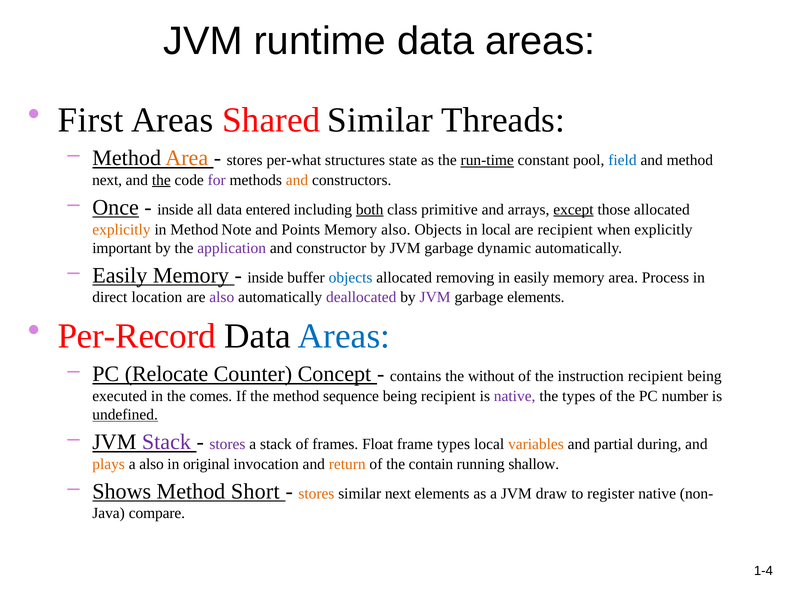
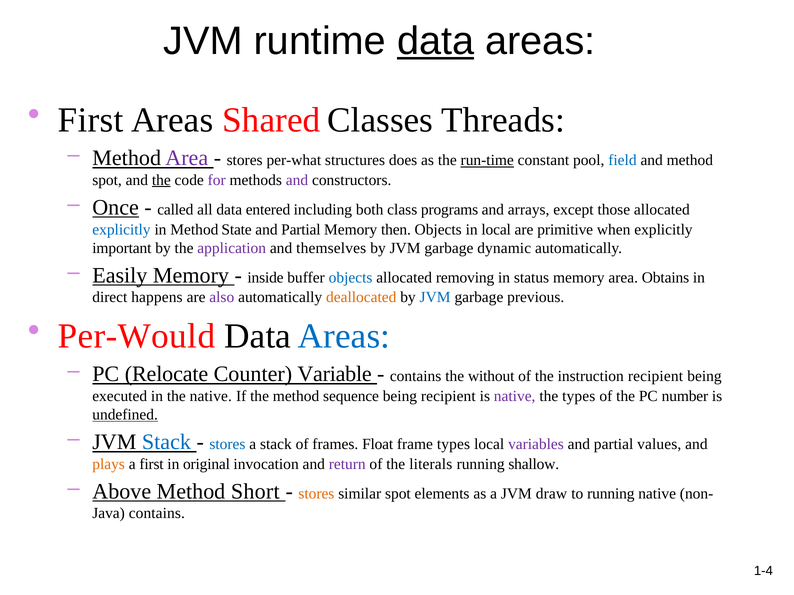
data at (436, 41) underline: none -> present
Shared Similar: Similar -> Classes
Area at (187, 158) colour: orange -> purple
state: state -> does
next at (107, 180): next -> spot
and at (297, 180) colour: orange -> purple
inside at (175, 210): inside -> called
both underline: present -> none
primitive: primitive -> programs
except underline: present -> none
explicitly at (121, 230) colour: orange -> blue
Note: Note -> State
Points at (301, 230): Points -> Partial
Memory also: also -> then
are recipient: recipient -> primitive
constructor: constructor -> themselves
in easily: easily -> status
Process: Process -> Obtains
location: location -> happens
deallocated colour: purple -> orange
JVM at (435, 298) colour: purple -> blue
garbage elements: elements -> previous
Per-Record: Per-Record -> Per-Would
Concept: Concept -> Variable
the comes: comes -> native
Stack at (166, 442) colour: purple -> blue
stores at (227, 445) colour: purple -> blue
variables colour: orange -> purple
during: during -> values
a also: also -> first
return colour: orange -> purple
contain: contain -> literals
Shows: Shows -> Above
similar next: next -> spot
to register: register -> running
compare at (157, 514): compare -> contains
